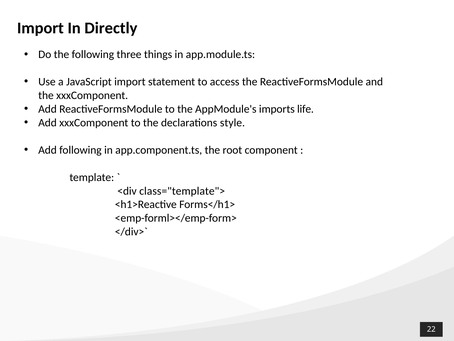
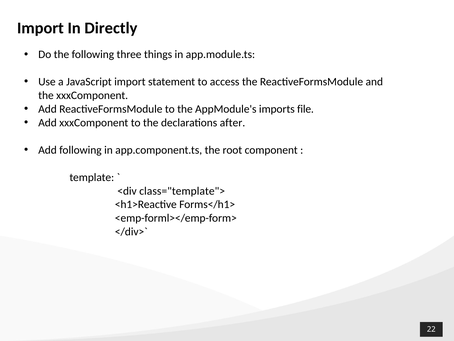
life: life -> file
style: style -> after
